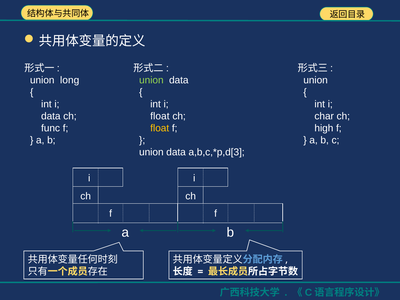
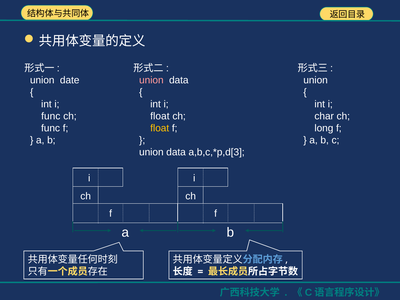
long: long -> date
union at (151, 80) colour: light green -> pink
data at (51, 116): data -> func
high: high -> long
